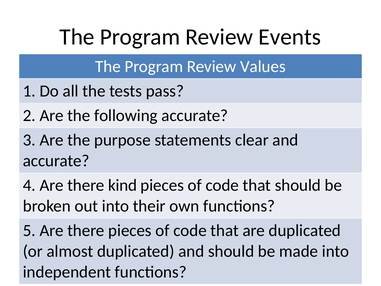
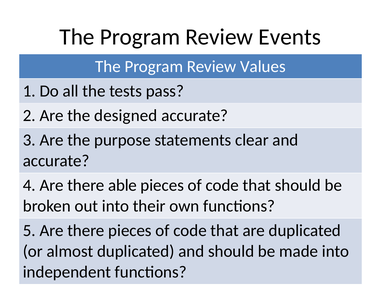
following: following -> designed
kind: kind -> able
